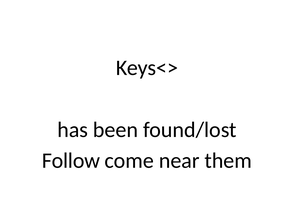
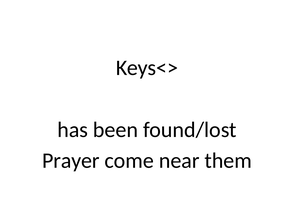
Follow: Follow -> Prayer
